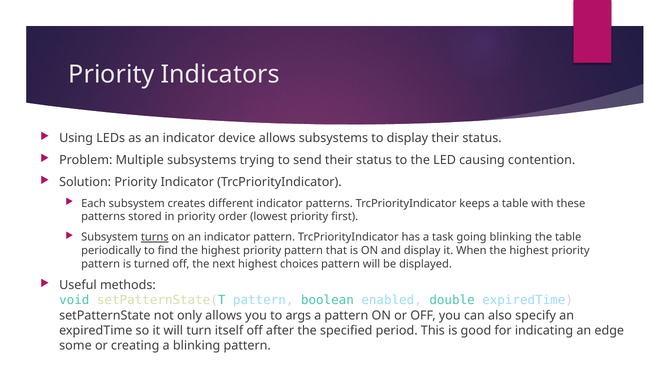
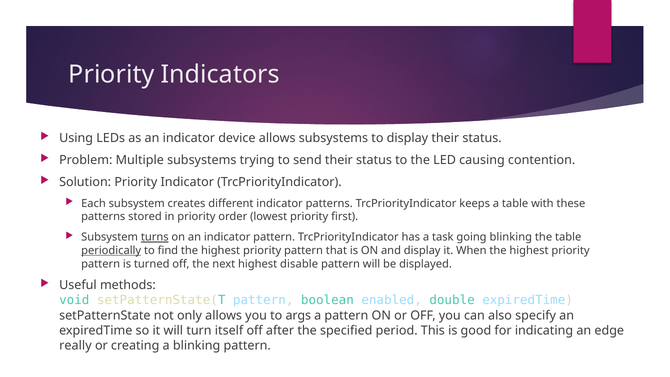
periodically underline: none -> present
choices: choices -> disable
some: some -> really
